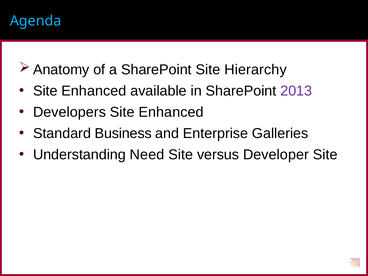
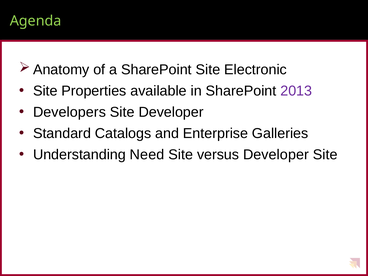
Agenda colour: light blue -> light green
Hierarchy: Hierarchy -> Electronic
Enhanced at (94, 91): Enhanced -> Properties
Enhanced at (171, 112): Enhanced -> Developer
Business: Business -> Catalogs
